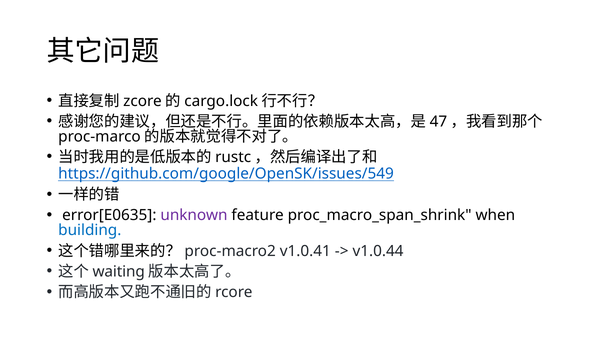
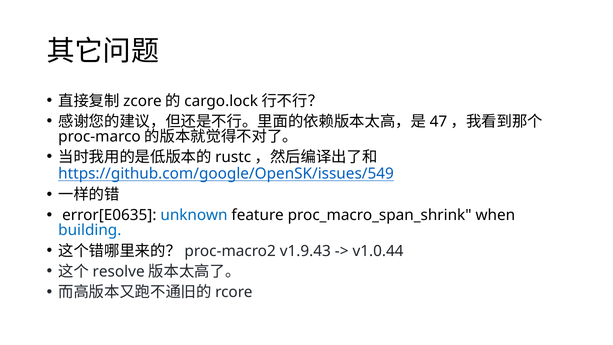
unknown colour: purple -> blue
v1.0.41: v1.0.41 -> v1.9.43
waiting: waiting -> resolve
